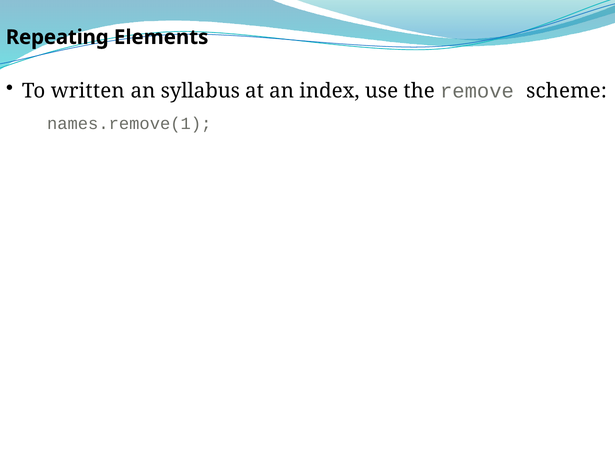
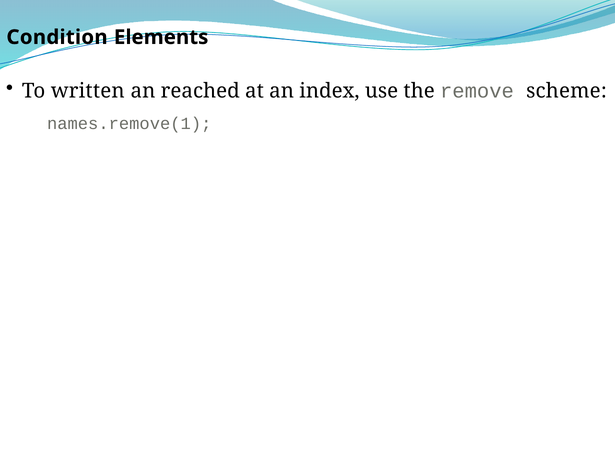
Repeating: Repeating -> Condition
syllabus: syllabus -> reached
